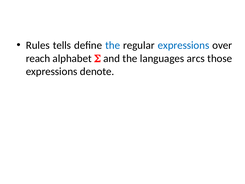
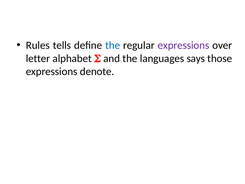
expressions at (183, 45) colour: blue -> purple
reach: reach -> letter
arcs: arcs -> says
